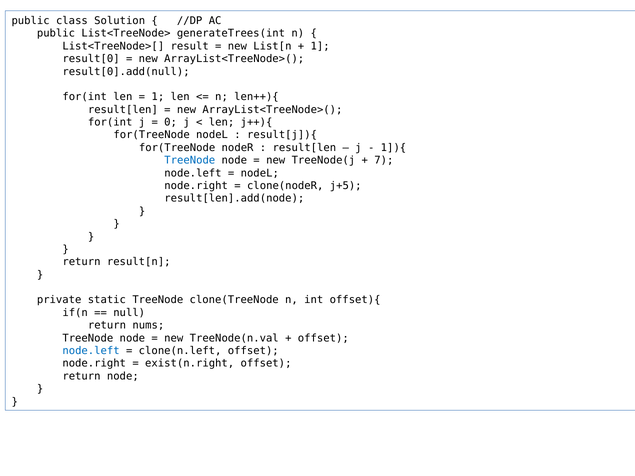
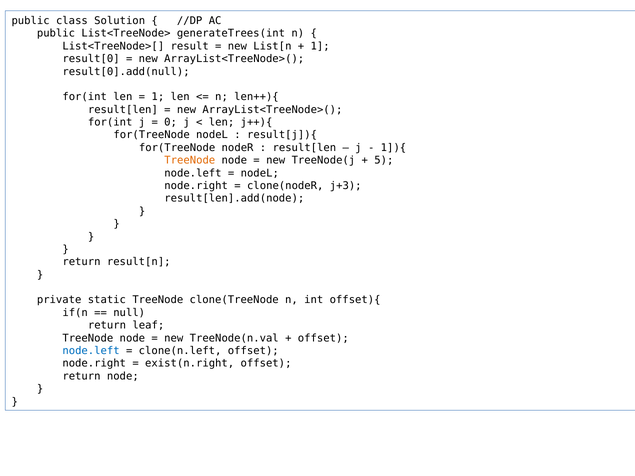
TreeNode at (190, 160) colour: blue -> orange
7: 7 -> 5
j+5: j+5 -> j+3
nums: nums -> leaf
